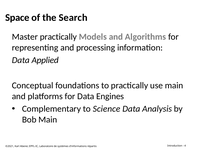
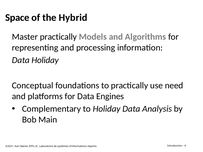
Search: Search -> Hybrid
Data Applied: Applied -> Holiday
use main: main -> need
to Science: Science -> Holiday
